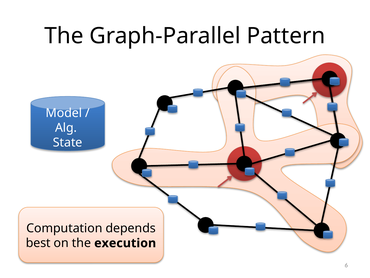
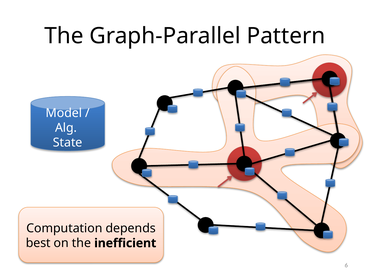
execution: execution -> inefficient
